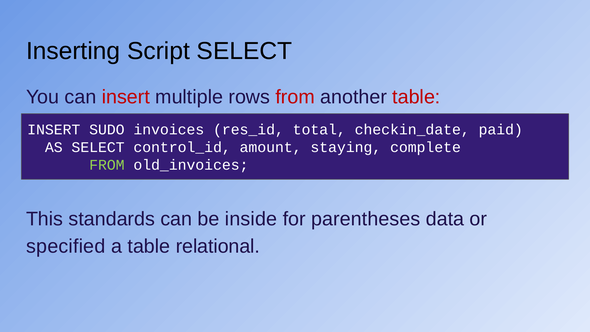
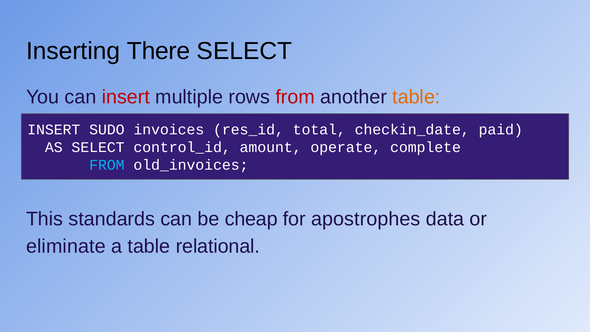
Script: Script -> There
table at (416, 97) colour: red -> orange
staying: staying -> operate
FROM at (107, 165) colour: light green -> light blue
inside: inside -> cheap
parentheses: parentheses -> apostrophes
specified: specified -> eliminate
